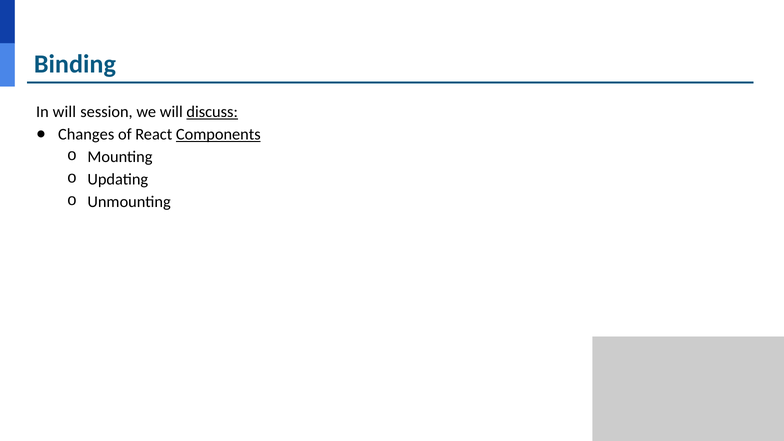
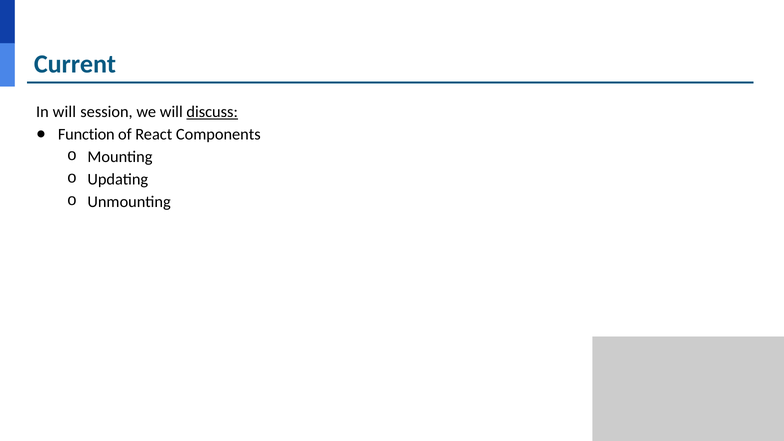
Binding: Binding -> Current
Changes: Changes -> Function
Components underline: present -> none
